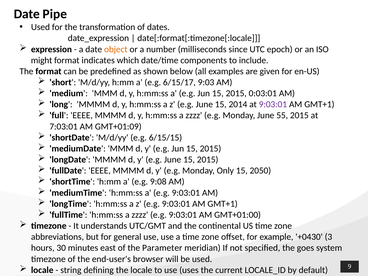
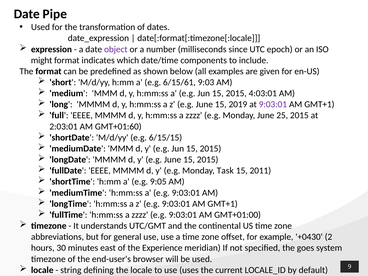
object colour: orange -> purple
6/15/17: 6/15/17 -> 6/15/61
0:03:01: 0:03:01 -> 4:03:01
2014: 2014 -> 2019
55: 55 -> 25
7:03:01: 7:03:01 -> 2:03:01
GMT+01:09: GMT+01:09 -> GMT+01:60
Only: Only -> Task
2050: 2050 -> 2011
9:08: 9:08 -> 9:05
3: 3 -> 2
Parameter: Parameter -> Experience
